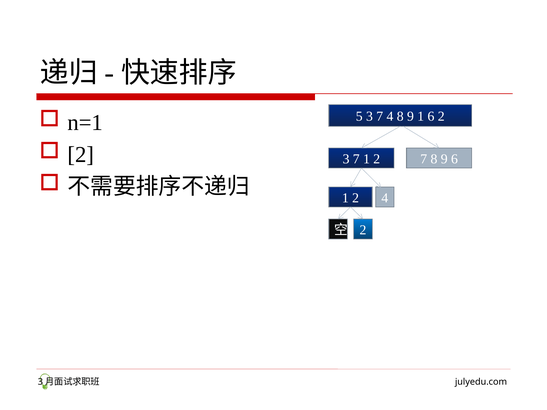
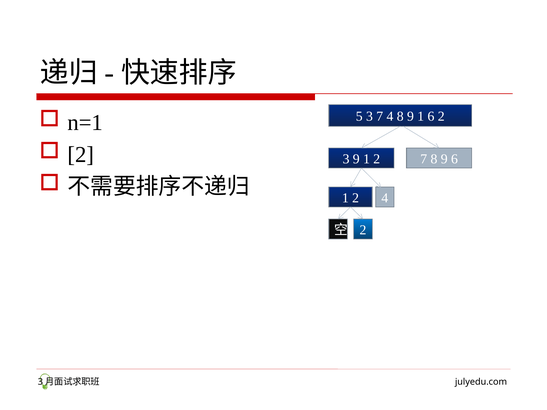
7 at (356, 159): 7 -> 9
